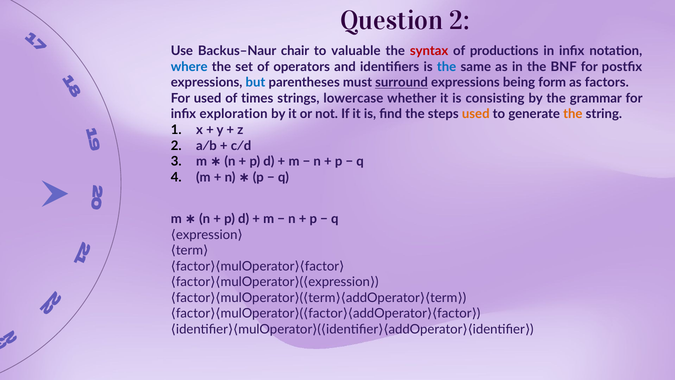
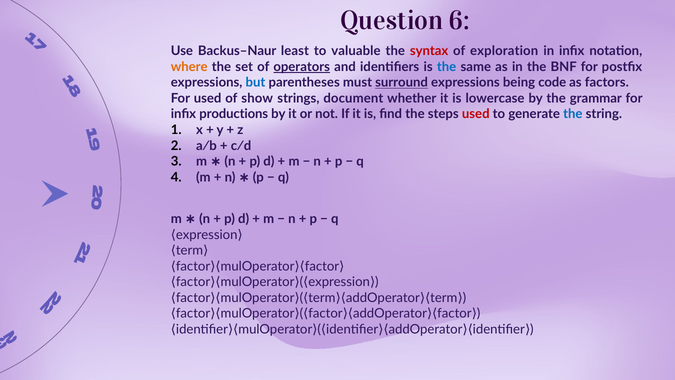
Question 2: 2 -> 6
chair: chair -> least
productions: productions -> exploration
where colour: blue -> orange
operators underline: none -> present
form: form -> code
times: times -> show
lowercase: lowercase -> document
consisting: consisting -> lowercase
exploration: exploration -> productions
used at (476, 114) colour: orange -> red
the at (573, 114) colour: orange -> blue
